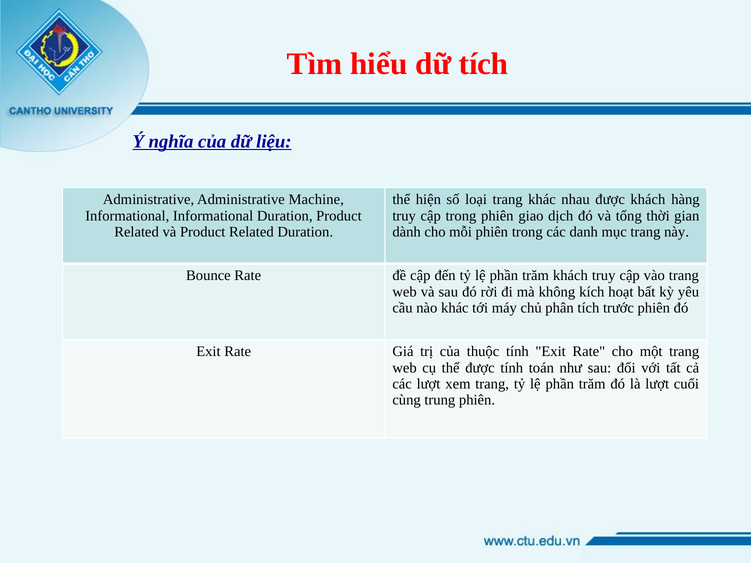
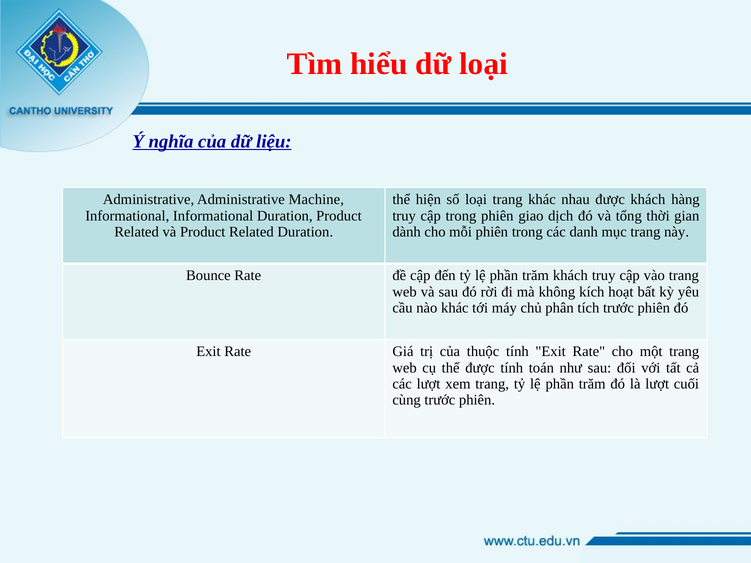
dữ tích: tích -> loại
cùng trung: trung -> trước
